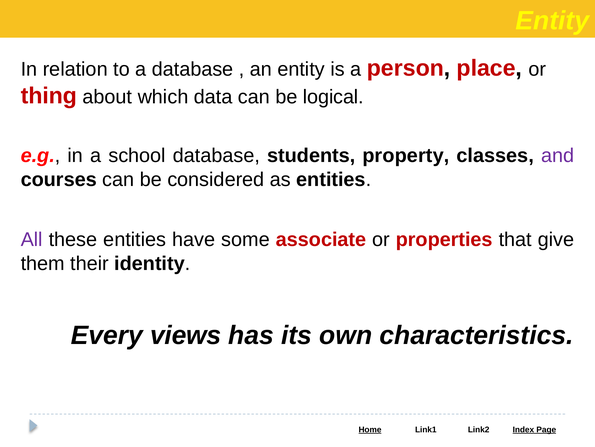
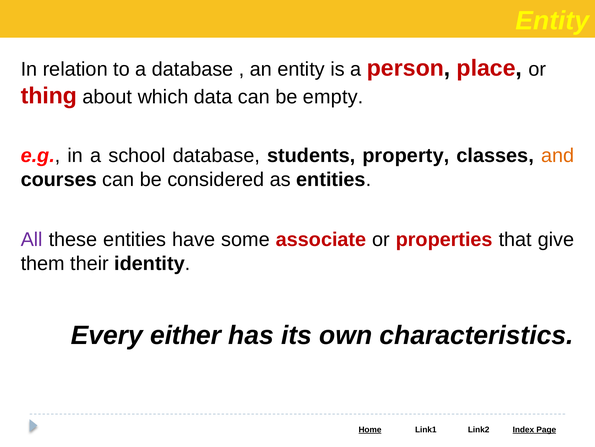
logical: logical -> empty
and colour: purple -> orange
views: views -> either
